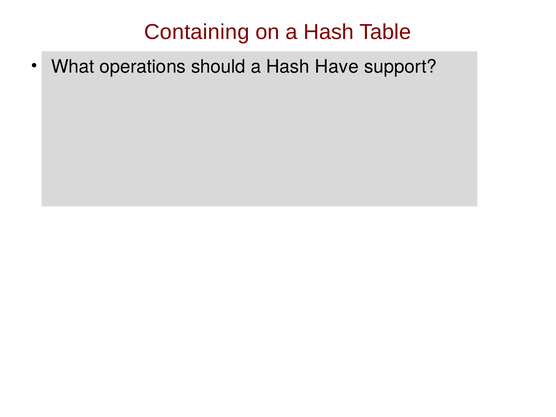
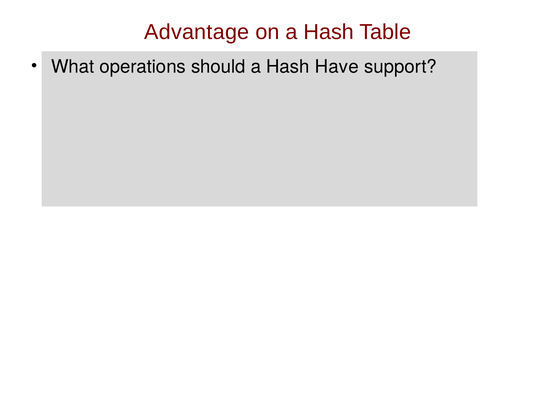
Containing: Containing -> Advantage
